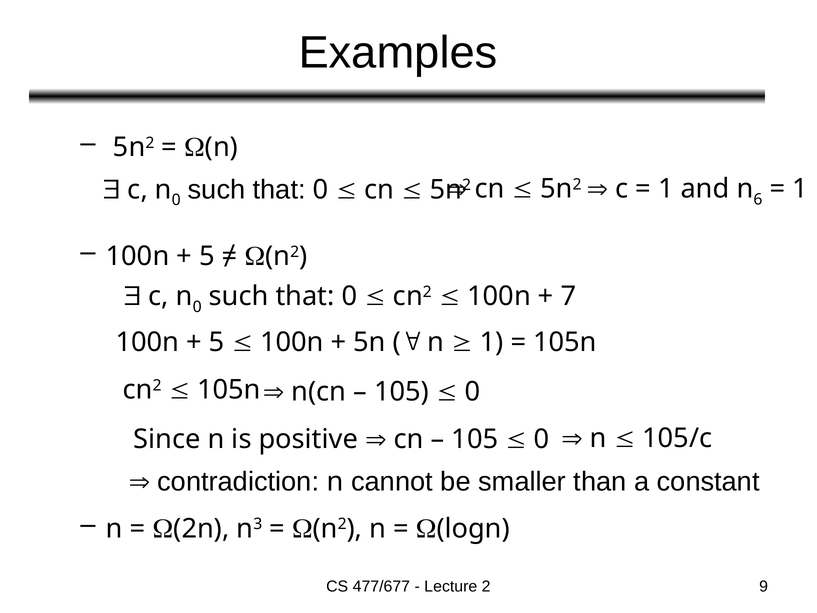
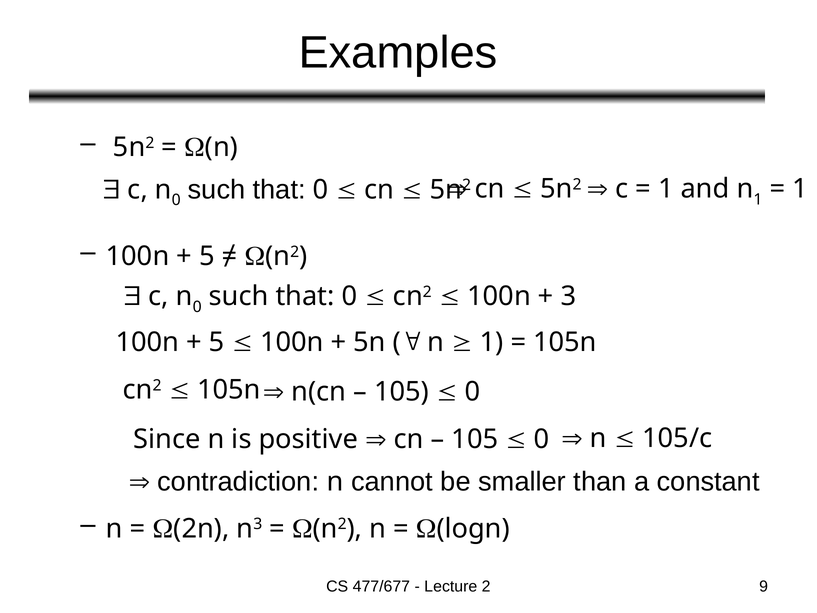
n 6: 6 -> 1
7: 7 -> 3
